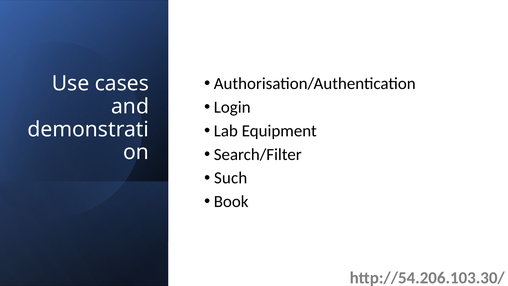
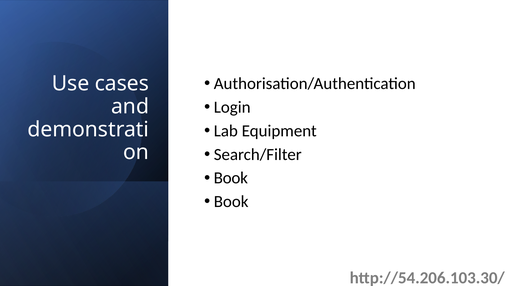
Such at (231, 178): Such -> Book
